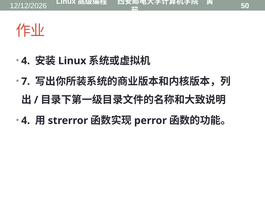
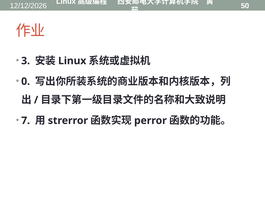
4 at (26, 61): 4 -> 3
7: 7 -> 0
4 at (26, 120): 4 -> 7
